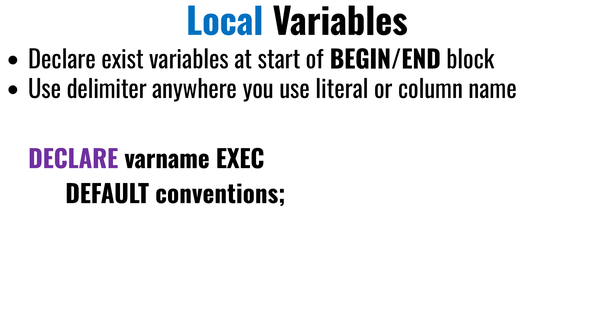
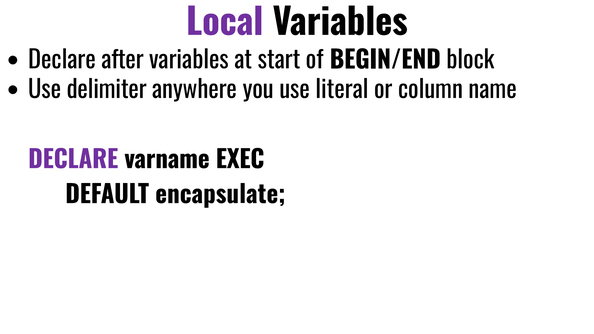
Local colour: blue -> purple
exist: exist -> after
conventions: conventions -> encapsulate
